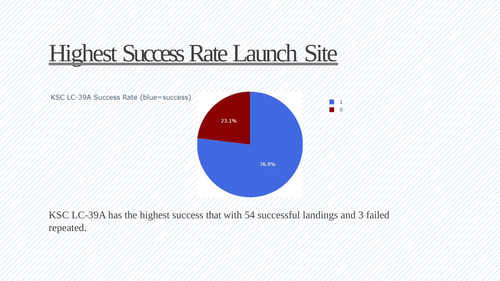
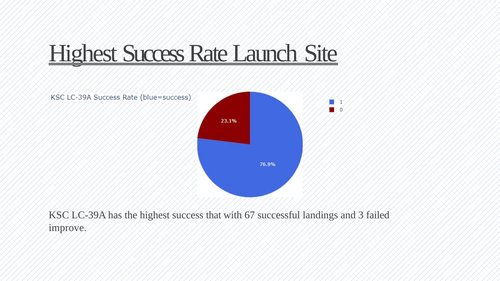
54: 54 -> 67
repeated: repeated -> improve
